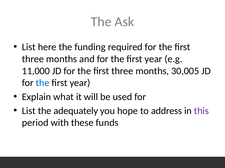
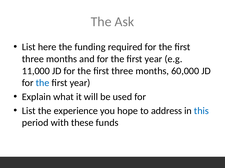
30,005: 30,005 -> 60,000
adequately: adequately -> experience
this colour: purple -> blue
